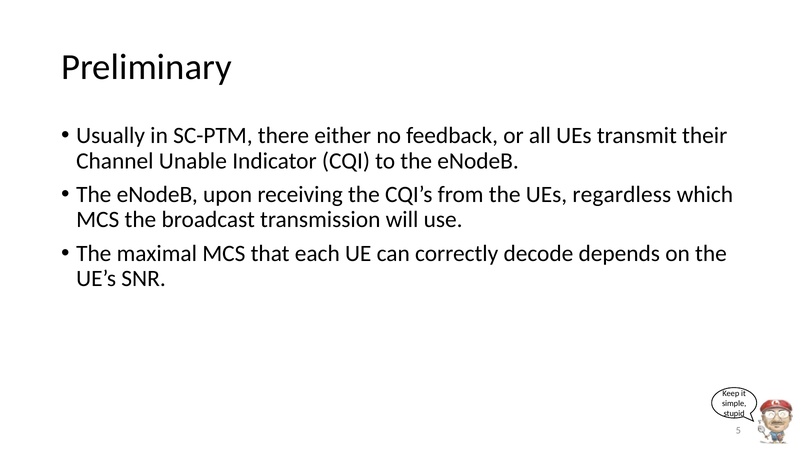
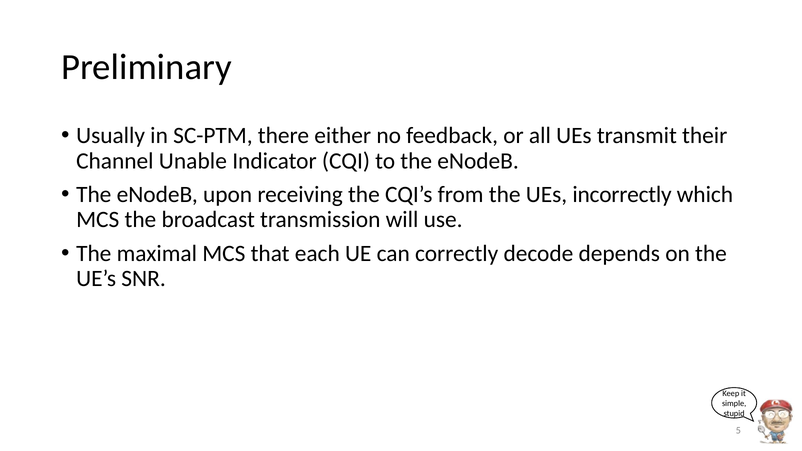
regardless: regardless -> incorrectly
